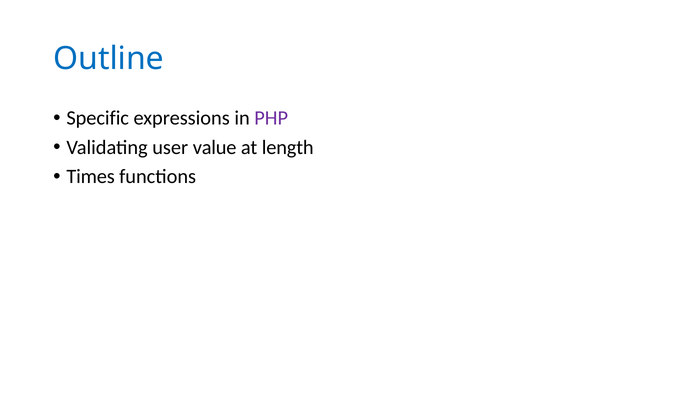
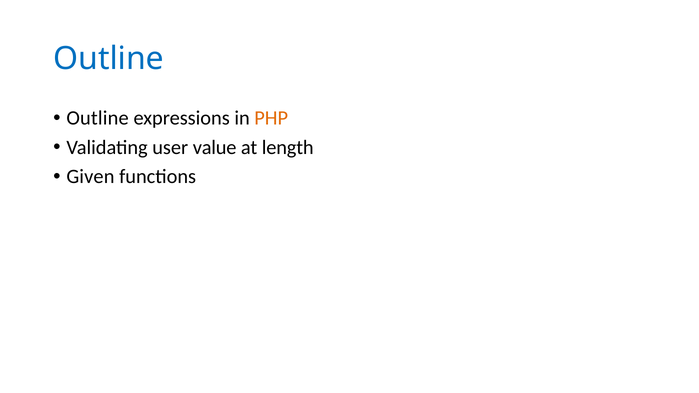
Specific at (98, 118): Specific -> Outline
PHP colour: purple -> orange
Times: Times -> Given
